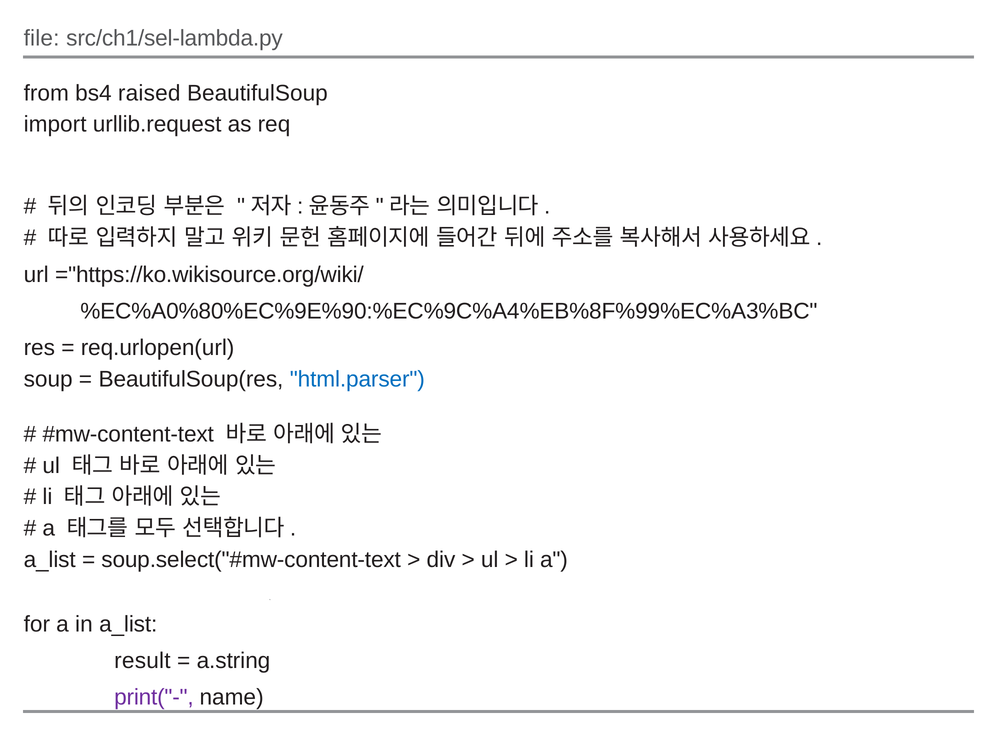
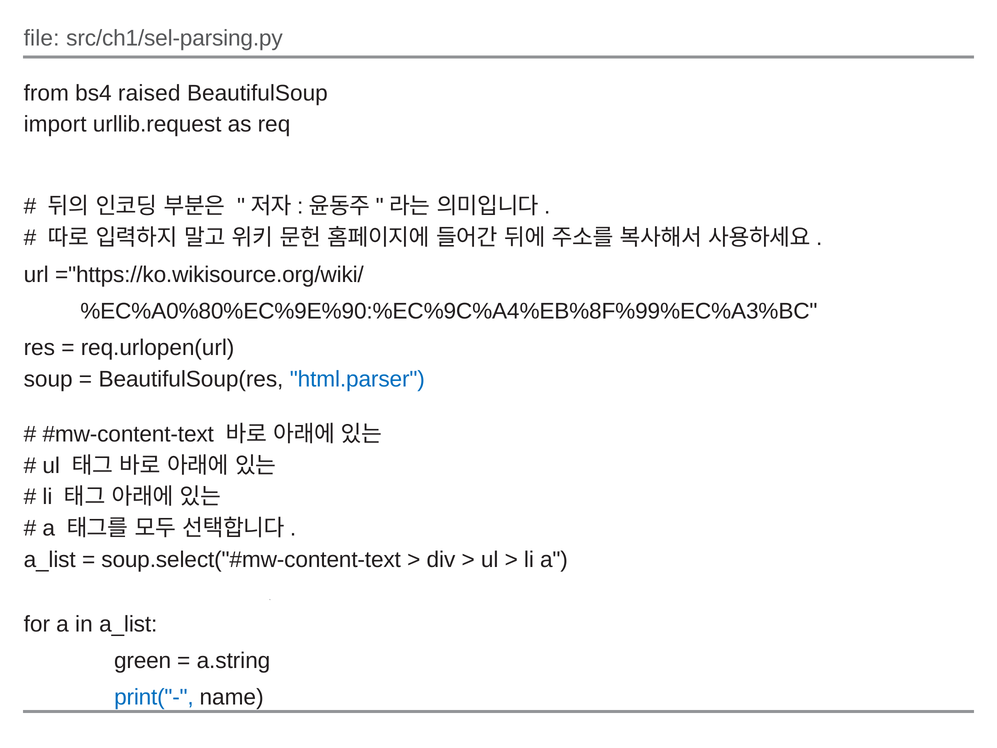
src/ch1/sel-lambda.py: src/ch1/sel-lambda.py -> src/ch1/sel-parsing.py
result: result -> green
print("- colour: purple -> blue
